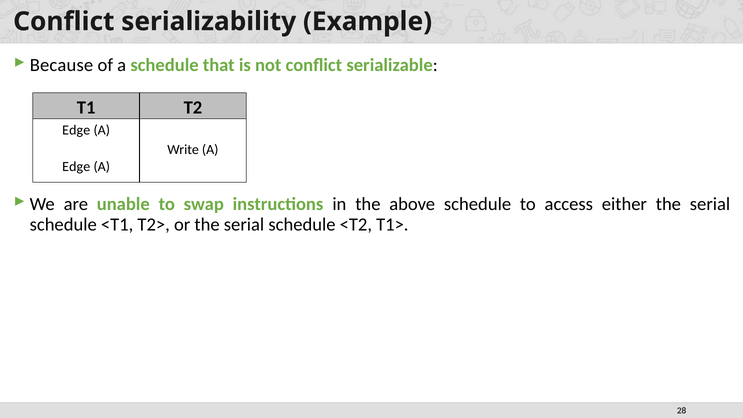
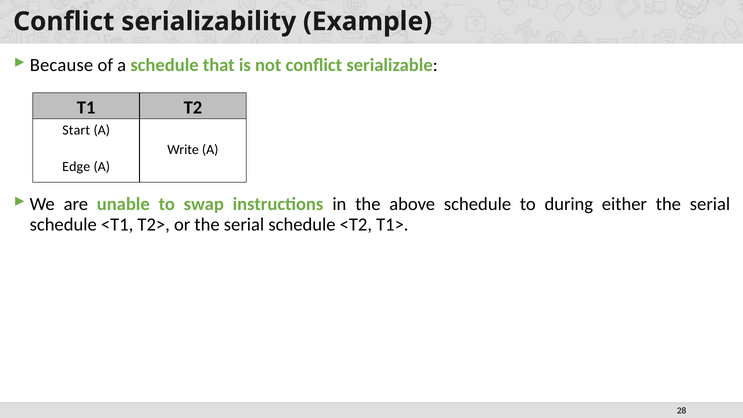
Edge at (76, 130): Edge -> Start
access: access -> during
